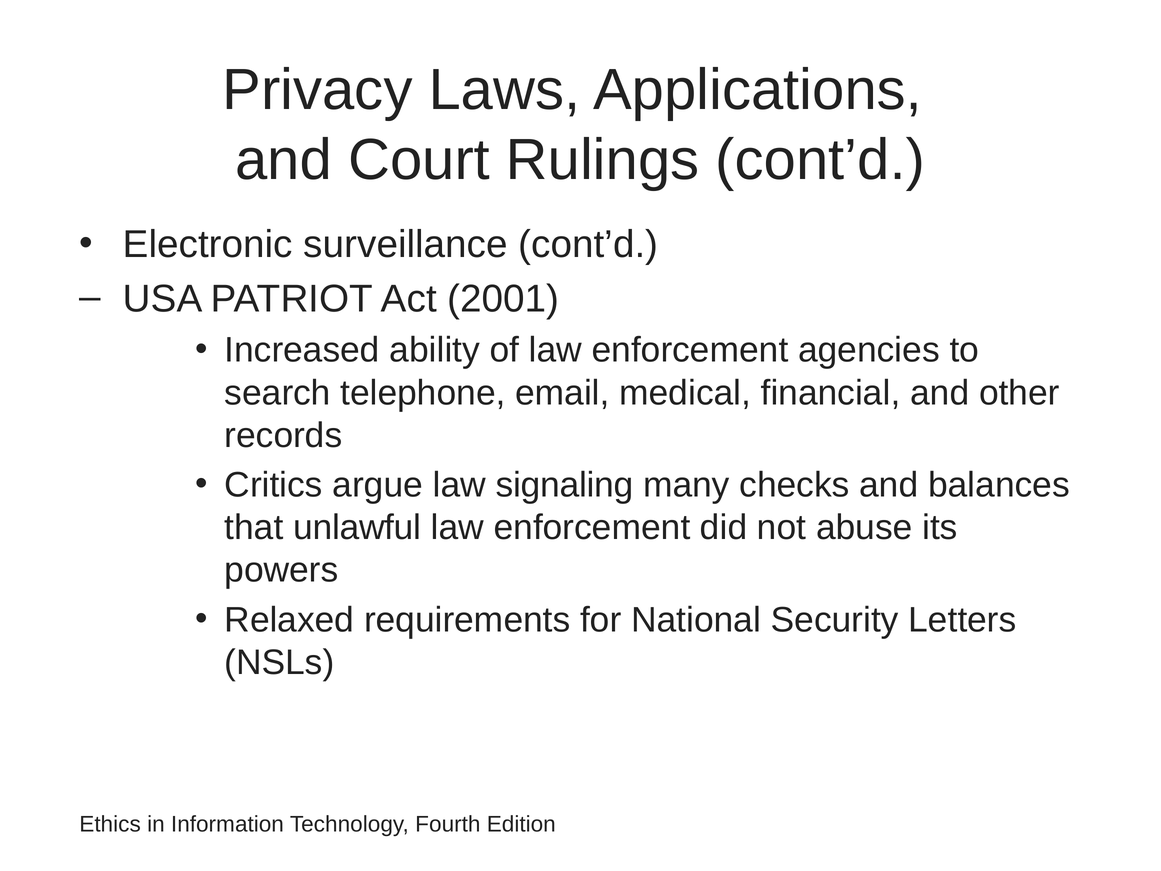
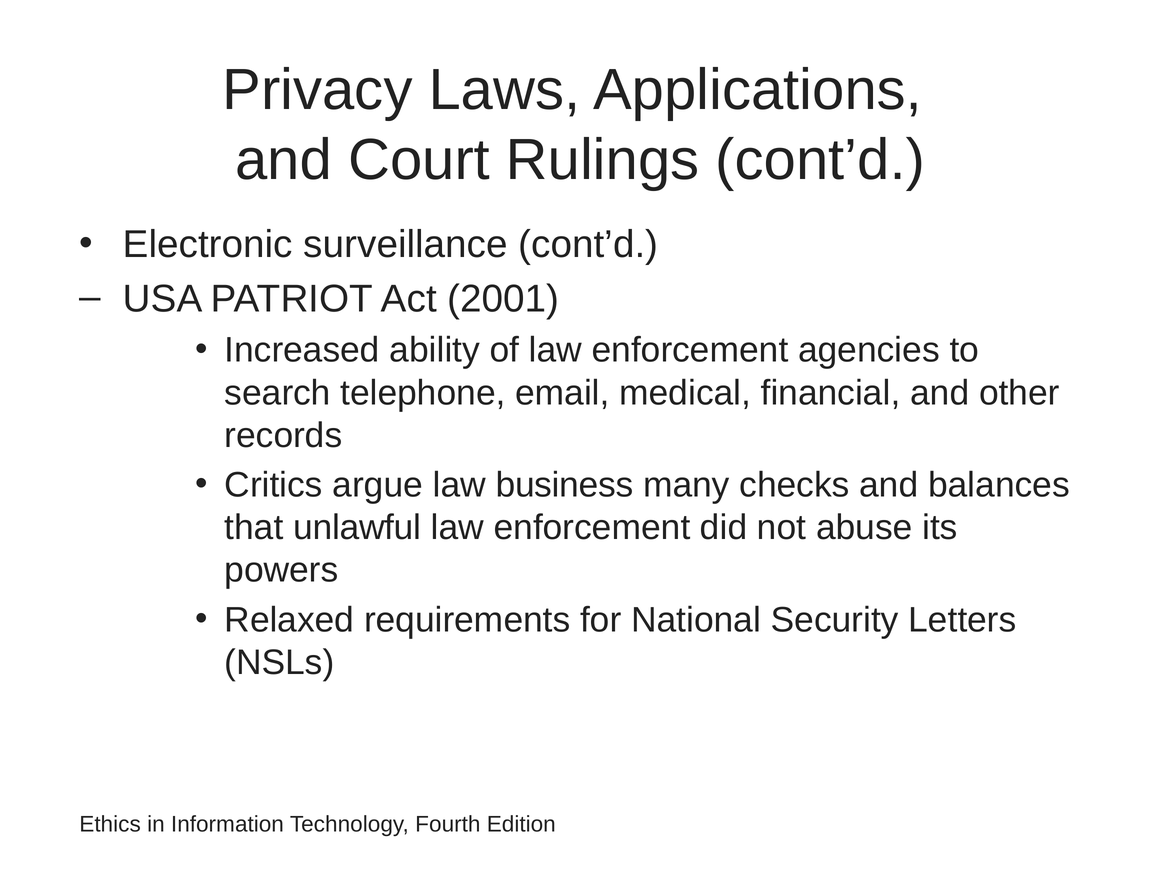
signaling: signaling -> business
